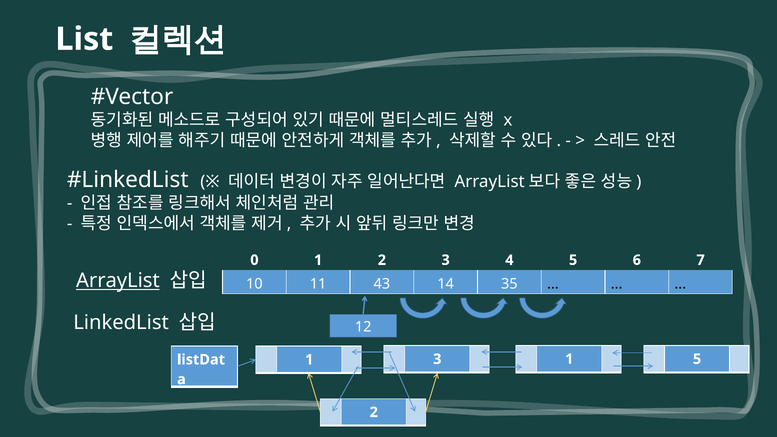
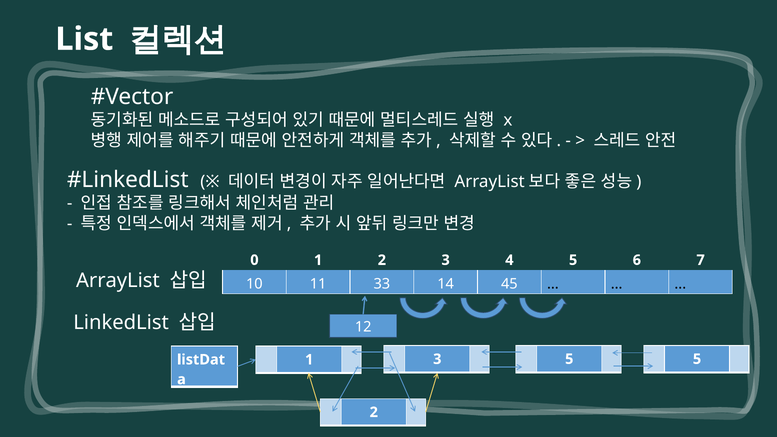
ArrayList at (118, 281) underline: present -> none
43: 43 -> 33
35: 35 -> 45
3 1: 1 -> 5
